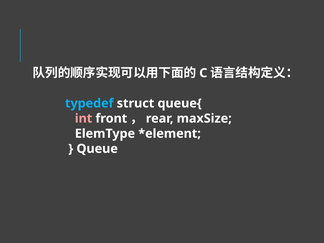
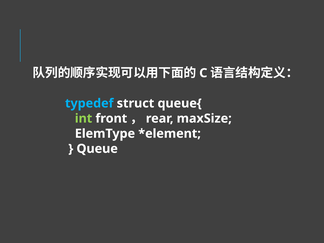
int colour: pink -> light green
